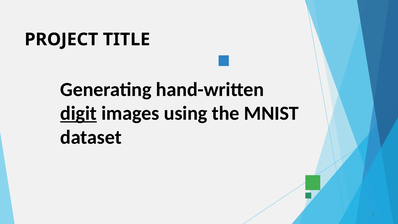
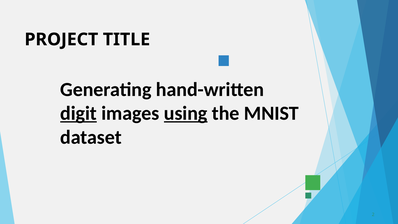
using underline: none -> present
